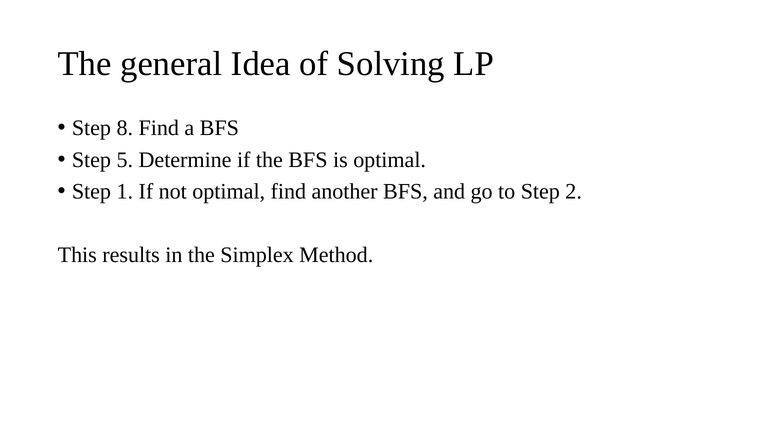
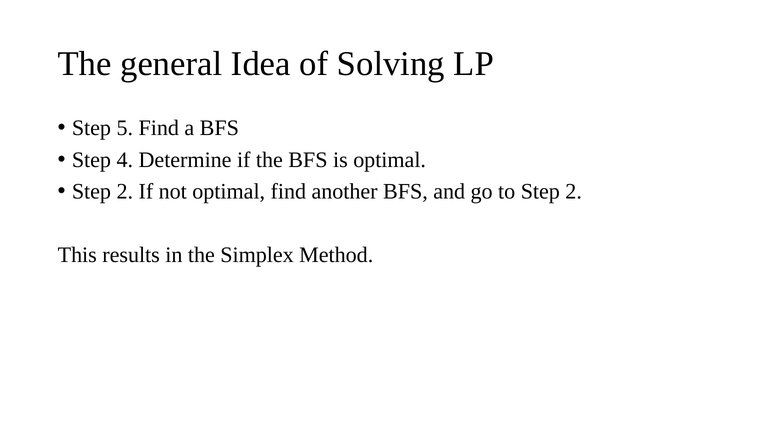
8: 8 -> 5
5: 5 -> 4
1 at (125, 191): 1 -> 2
